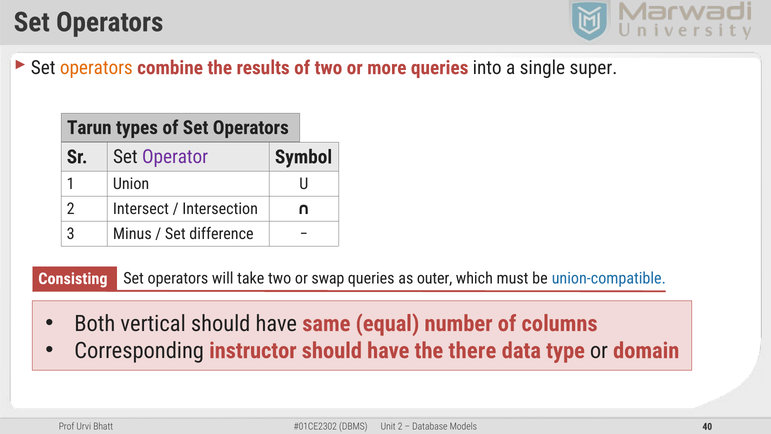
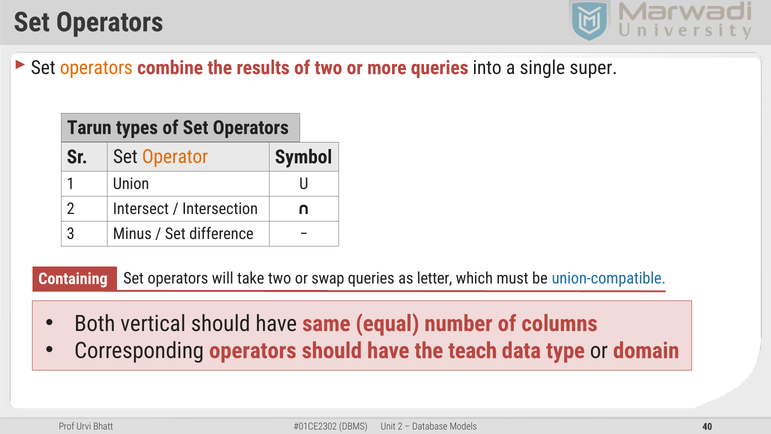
Operator colour: purple -> orange
Consisting: Consisting -> Containing
outer: outer -> letter
Corresponding instructor: instructor -> operators
there: there -> teach
